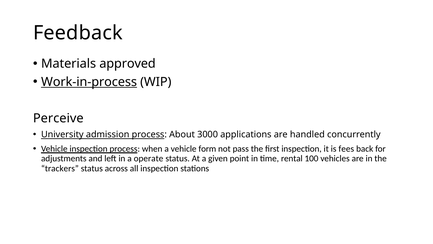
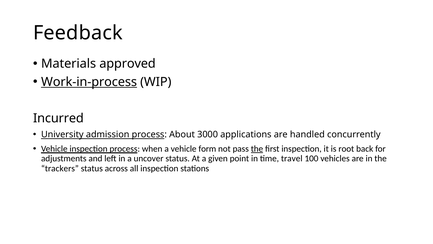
Perceive: Perceive -> Incurred
the at (257, 149) underline: none -> present
fees: fees -> root
operate: operate -> uncover
rental: rental -> travel
